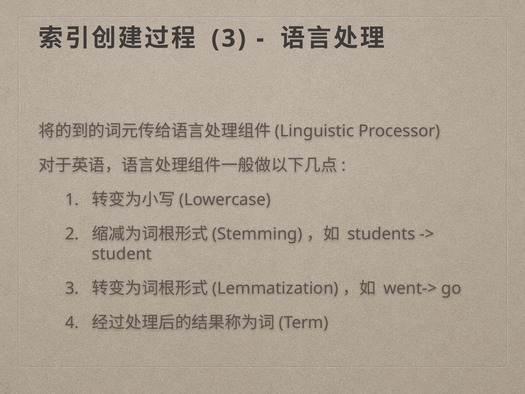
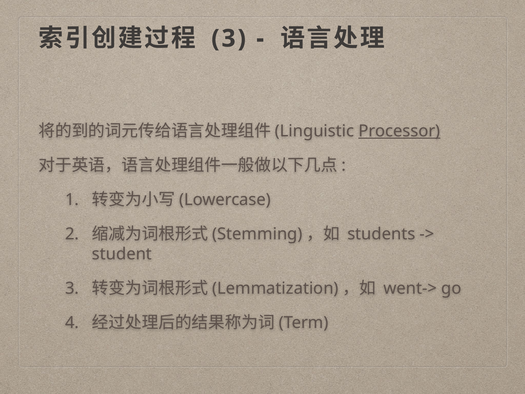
Processor underline: none -> present
